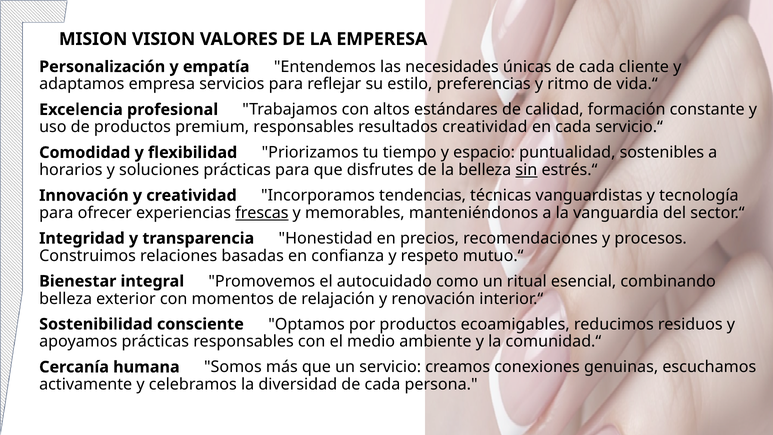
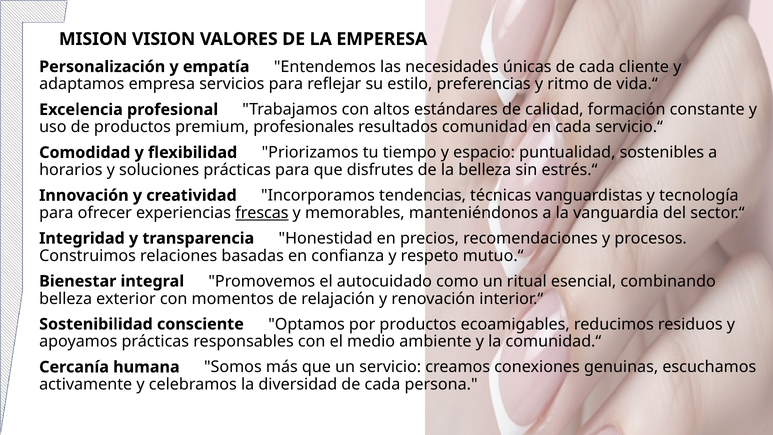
premium responsables: responsables -> profesionales
resultados creatividad: creatividad -> comunidad
sin underline: present -> none
